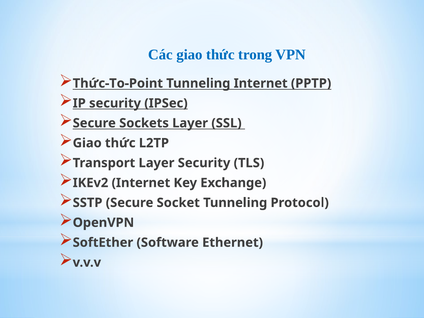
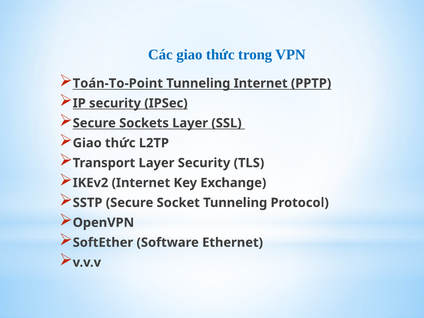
Thức-To-Point: Thức-To-Point -> Toán-To-Point
